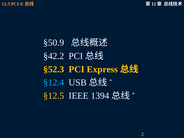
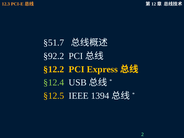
§50.9: §50.9 -> §51.7
§42.2: §42.2 -> §92.2
§52.3: §52.3 -> §12.2
§12.4 colour: light blue -> light green
